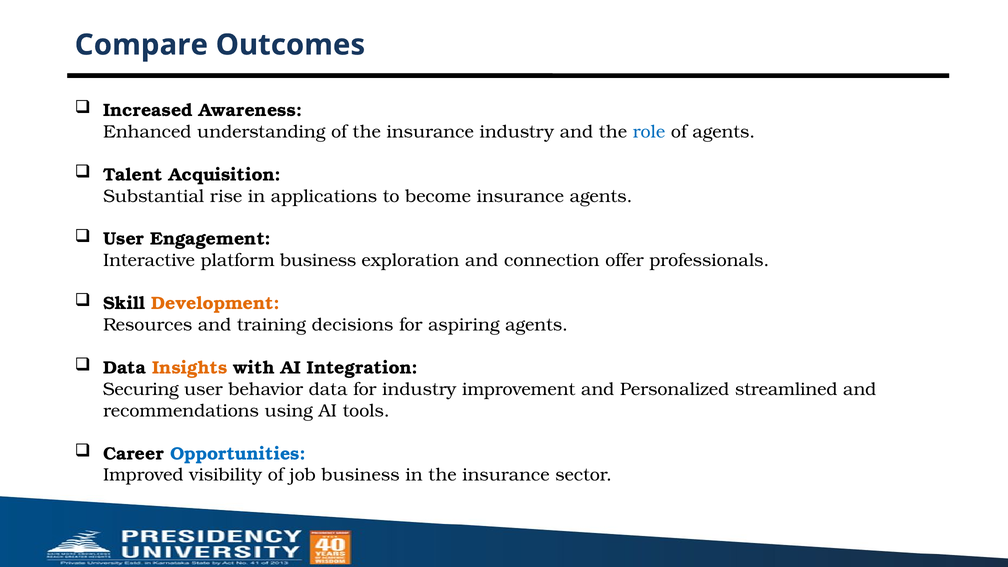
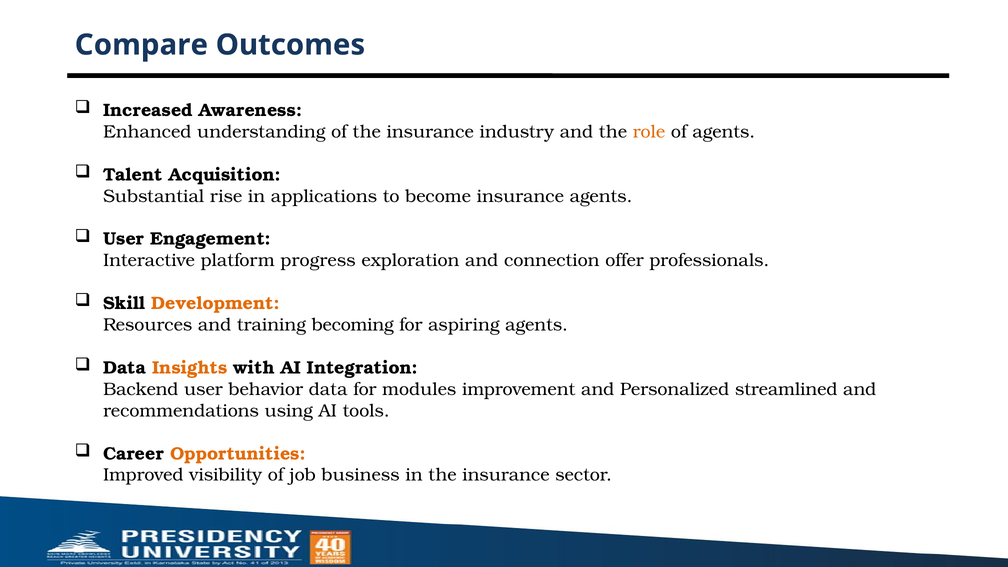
role colour: blue -> orange
platform business: business -> progress
decisions: decisions -> becoming
Securing: Securing -> Backend
for industry: industry -> modules
Opportunities colour: blue -> orange
